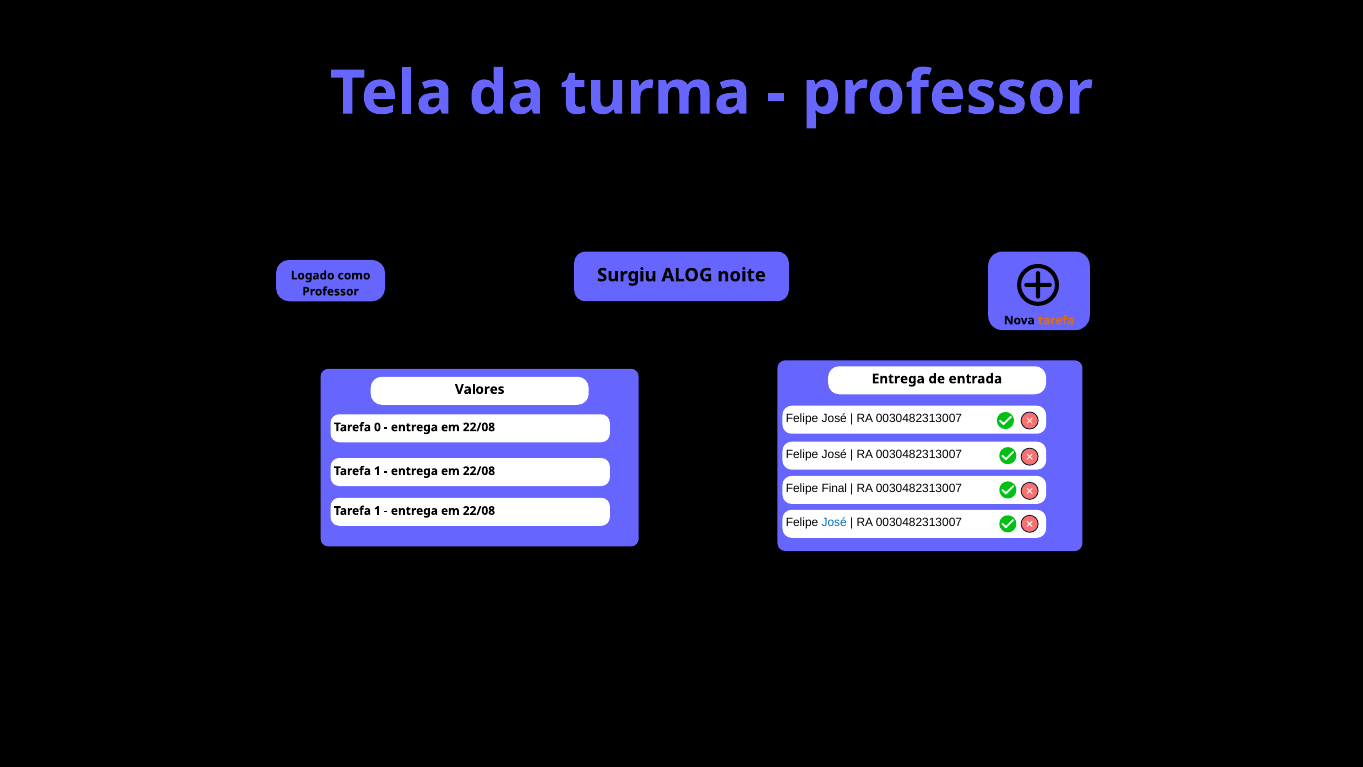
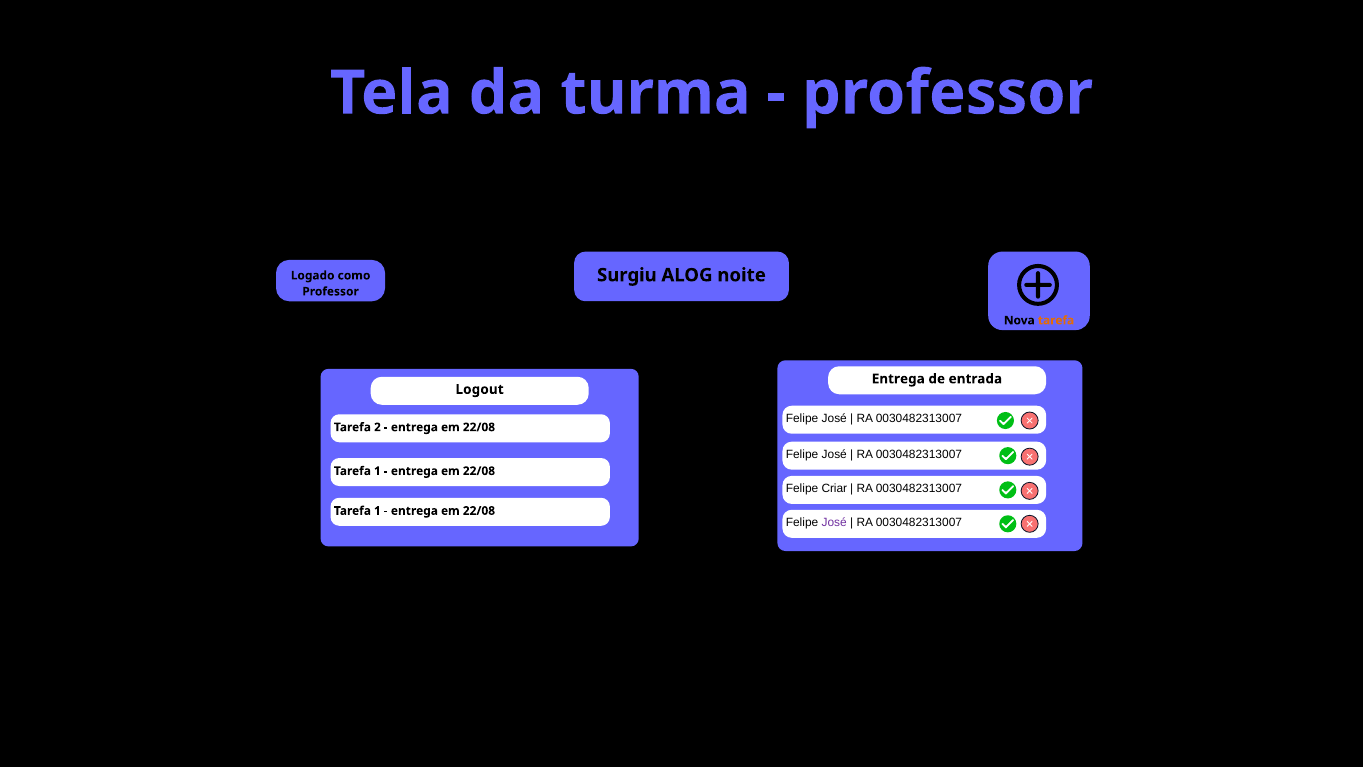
Valores: Valores -> Logout
0: 0 -> 2
Final: Final -> Criar
José at (834, 523) colour: blue -> purple
